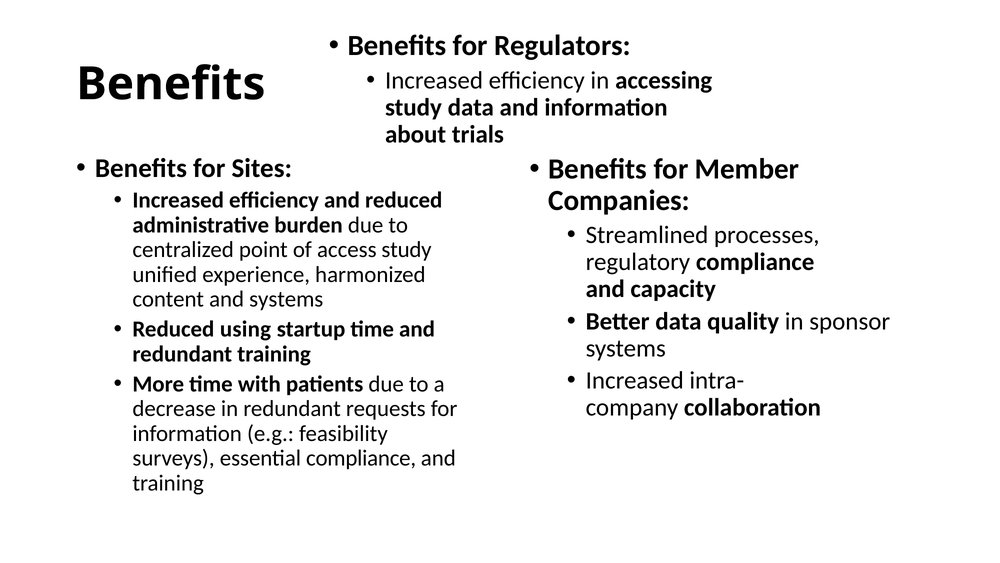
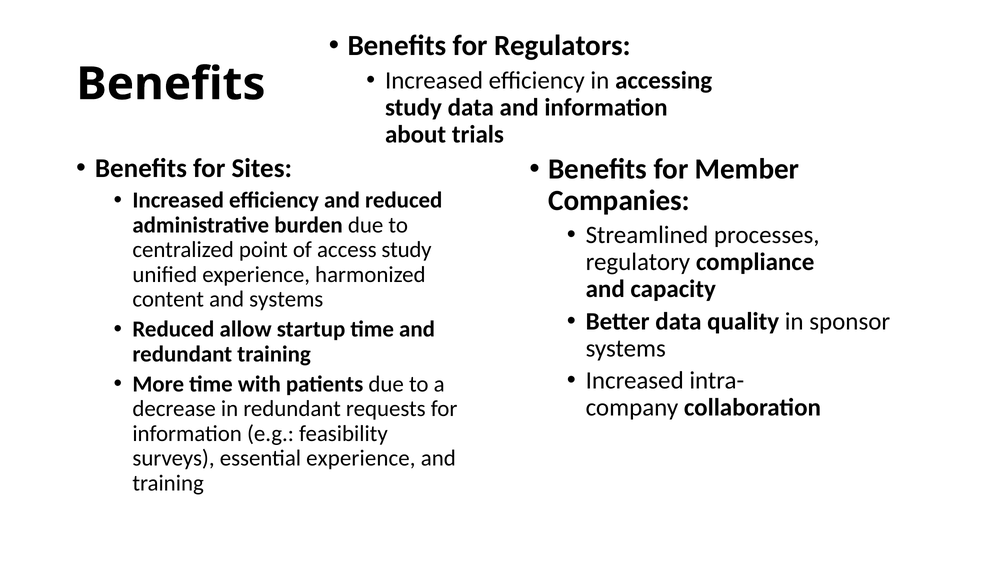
using: using -> allow
essential compliance: compliance -> experience
